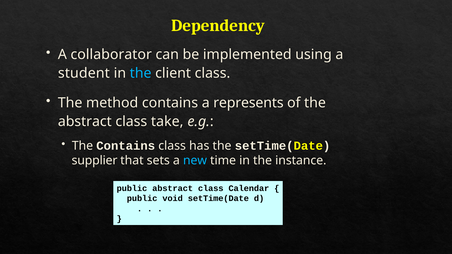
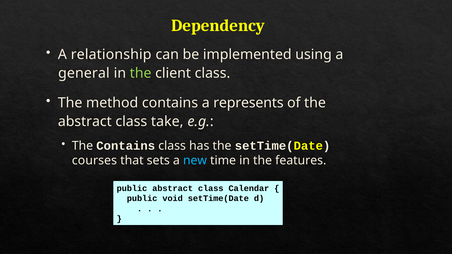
collaborator: collaborator -> relationship
student: student -> general
the at (141, 73) colour: light blue -> light green
supplier: supplier -> courses
instance: instance -> features
